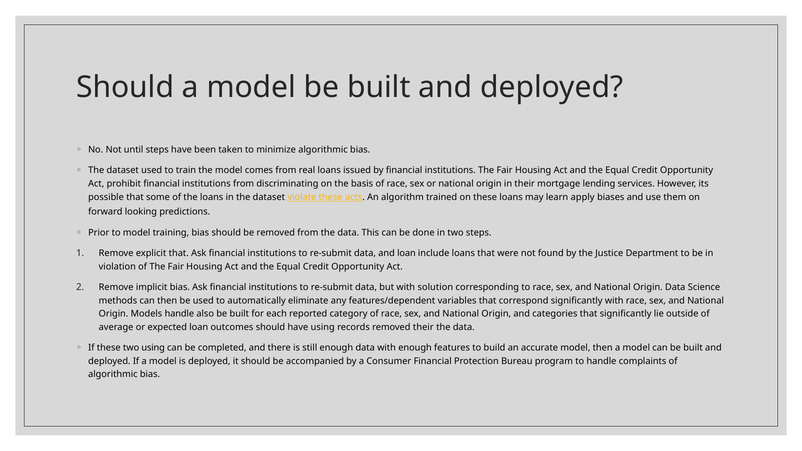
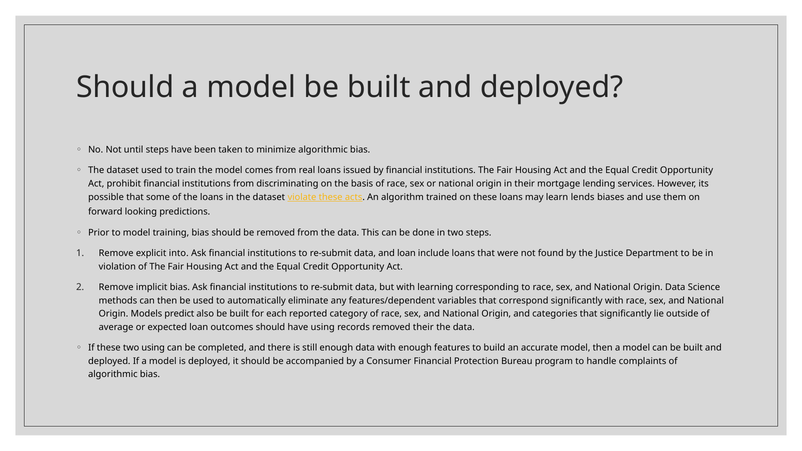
apply: apply -> lends
explicit that: that -> into
solution: solution -> learning
Models handle: handle -> predict
